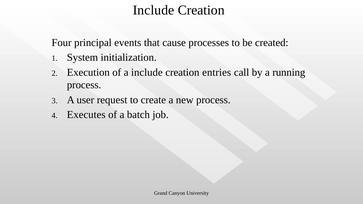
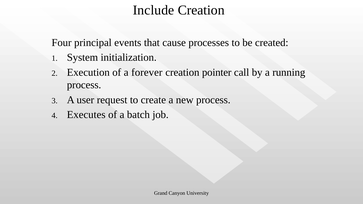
a include: include -> forever
entries: entries -> pointer
